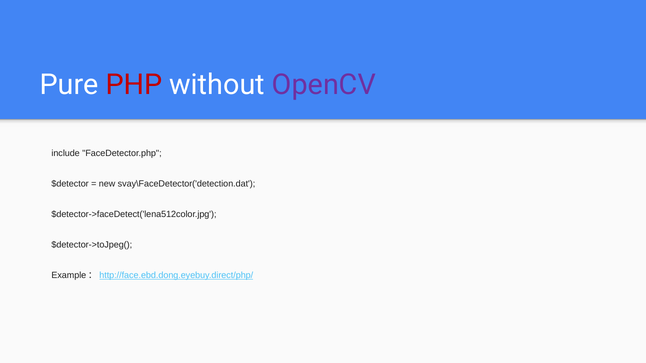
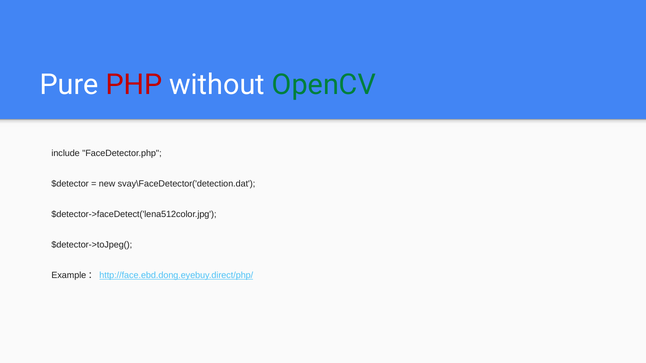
OpenCV colour: purple -> green
